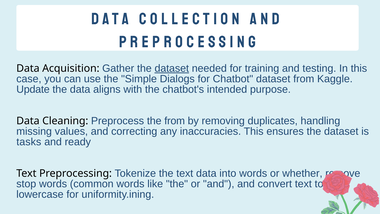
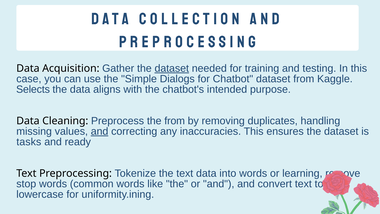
Update: Update -> Selects
and at (100, 131) underline: none -> present
whether: whether -> learning
